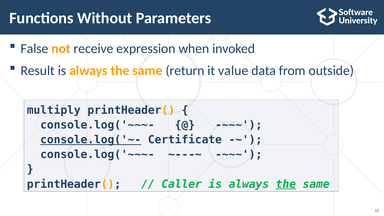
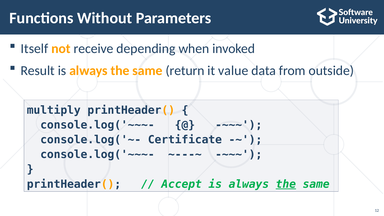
False: False -> Itself
expression: expression -> depending
console.log('~- underline: present -> none
Caller: Caller -> Accept
